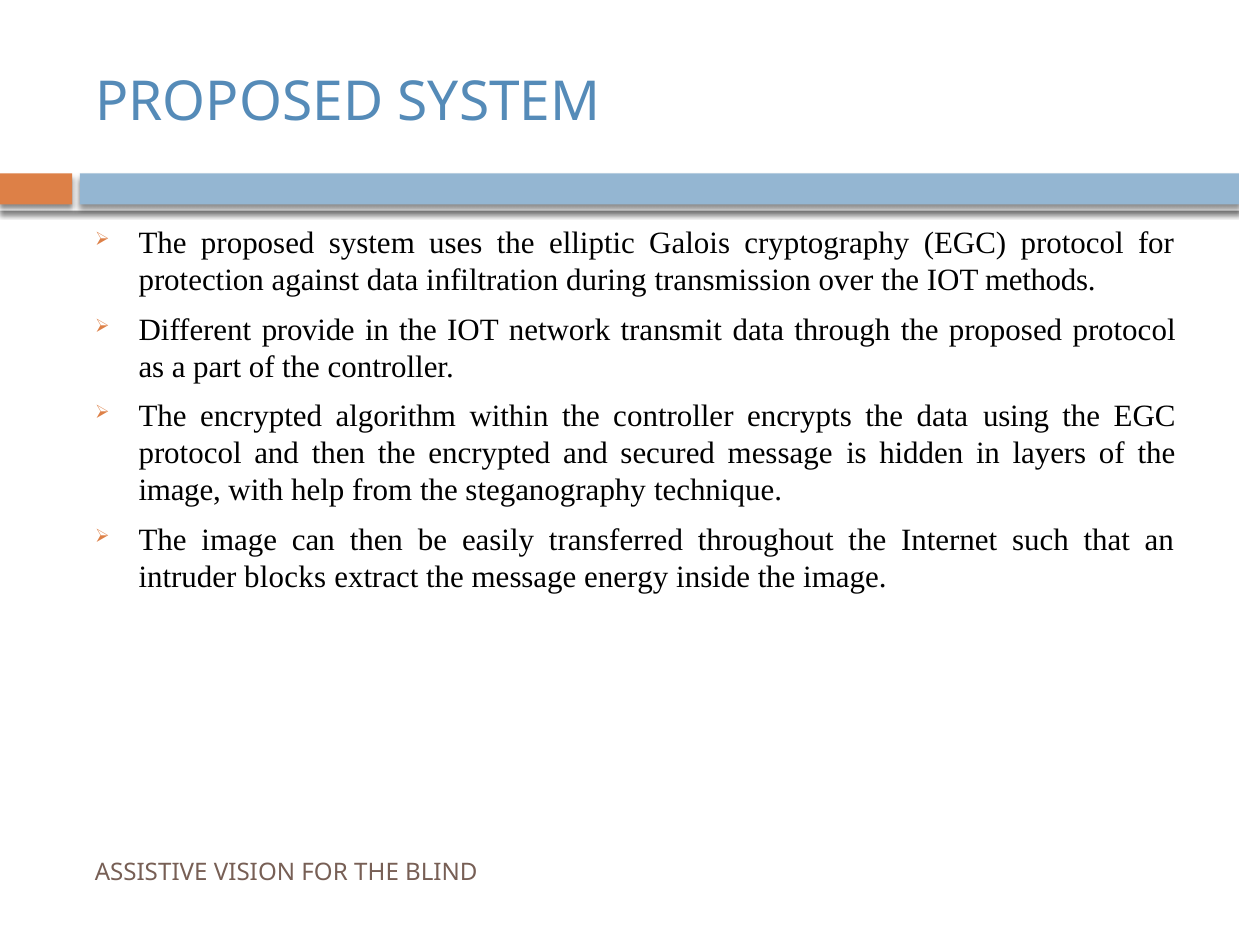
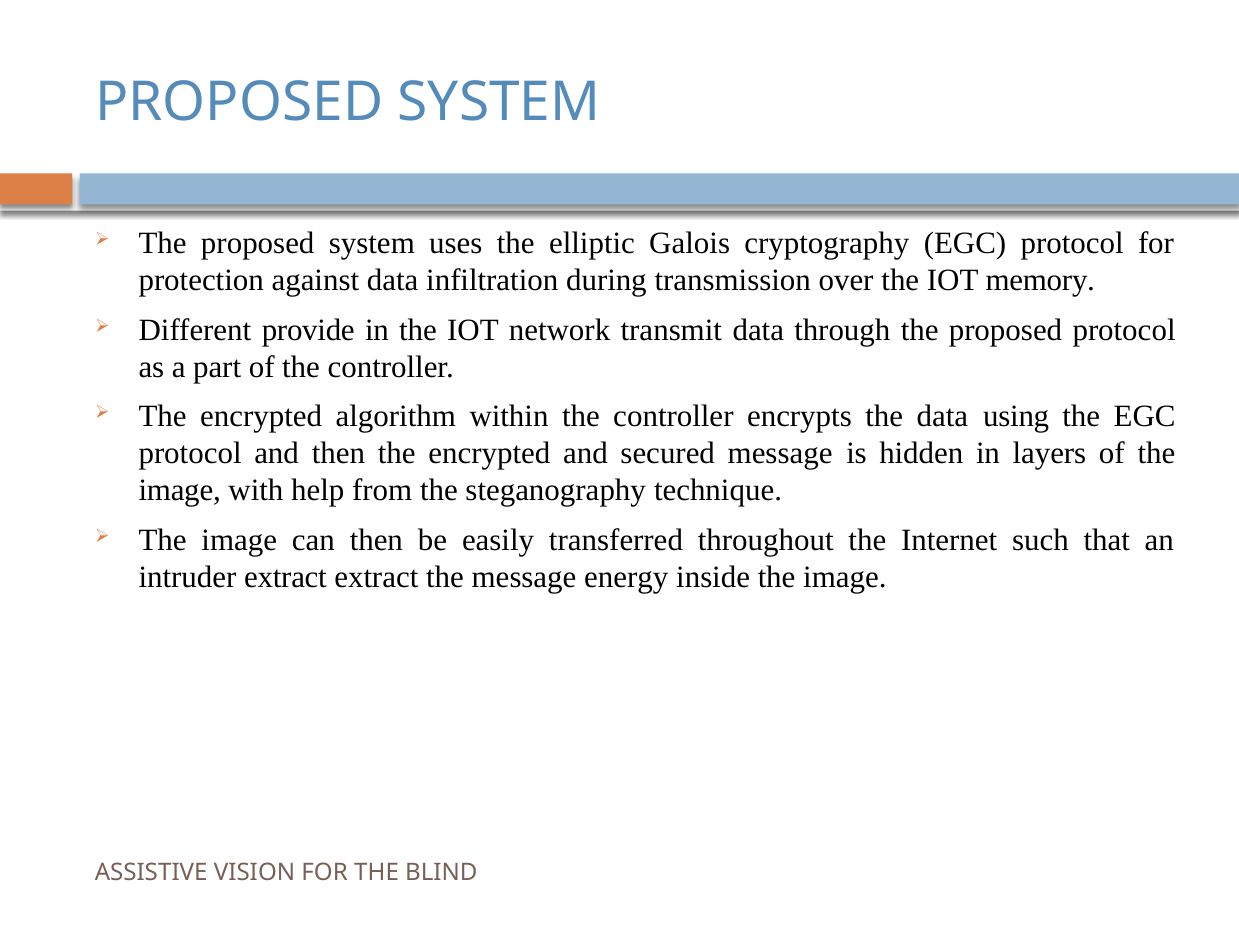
methods: methods -> memory
intruder blocks: blocks -> extract
